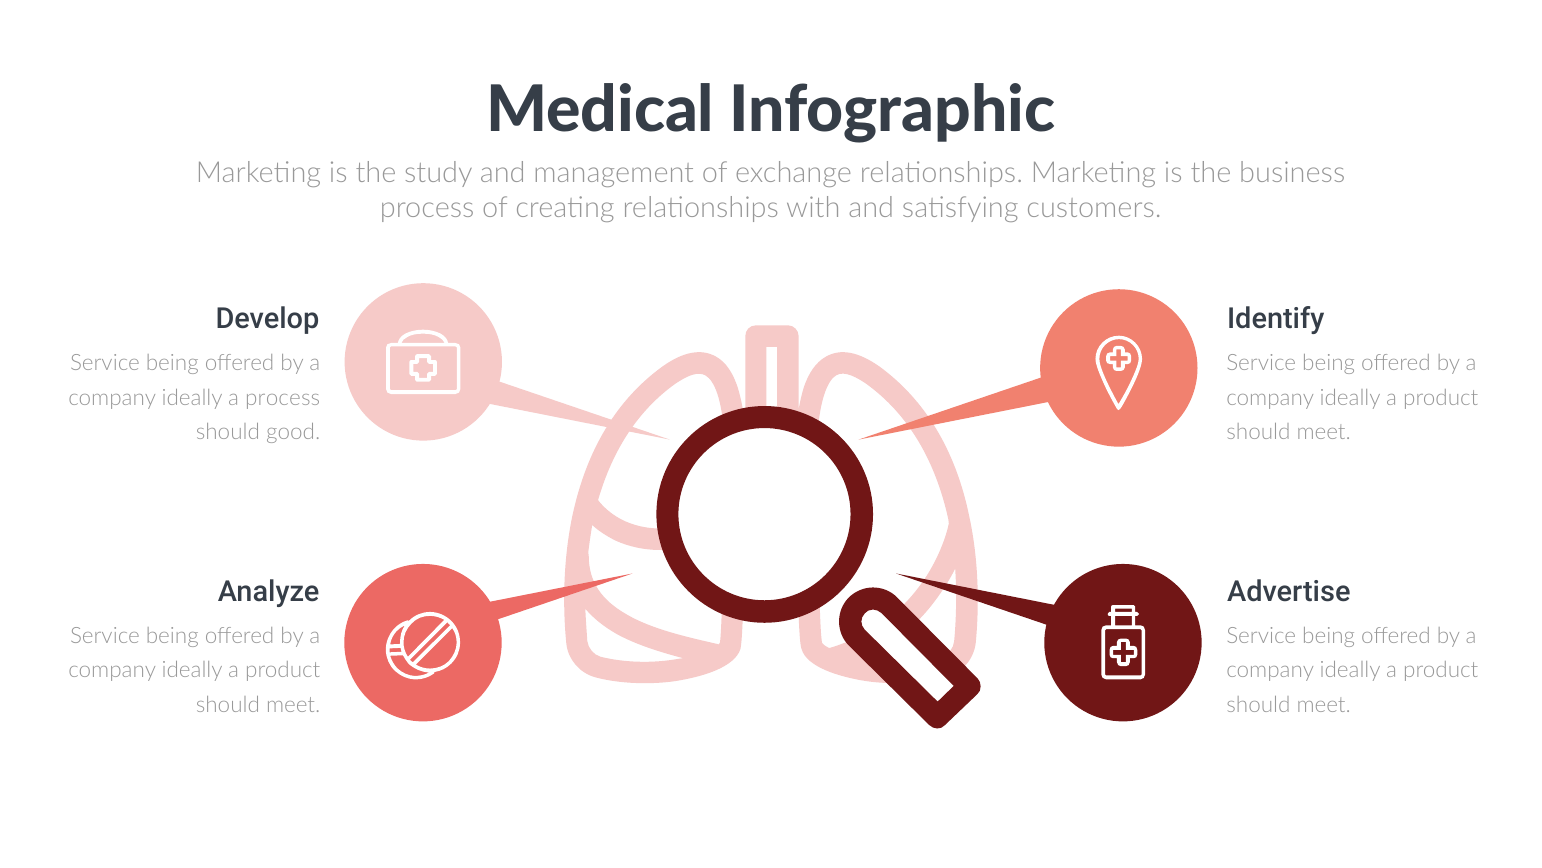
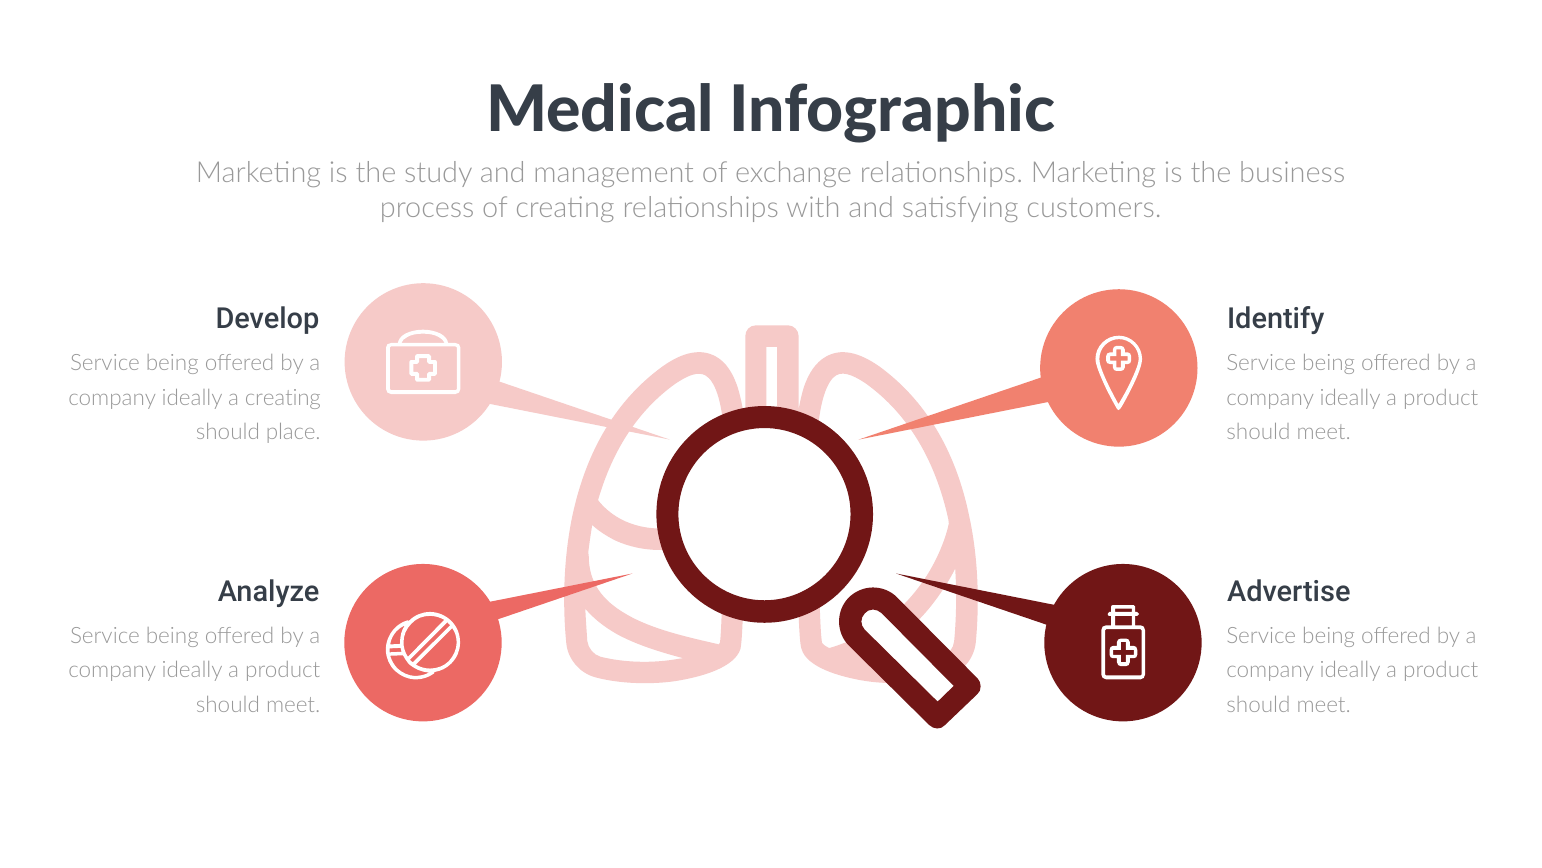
a process: process -> creating
good: good -> place
